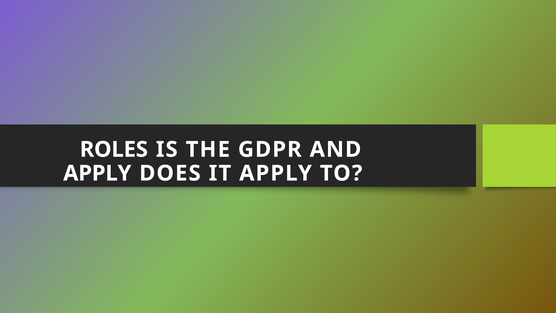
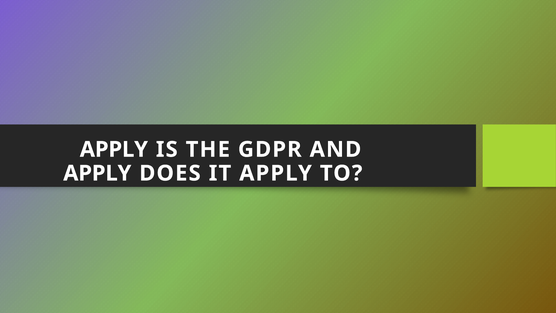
ROLES at (114, 149): ROLES -> APPLY
